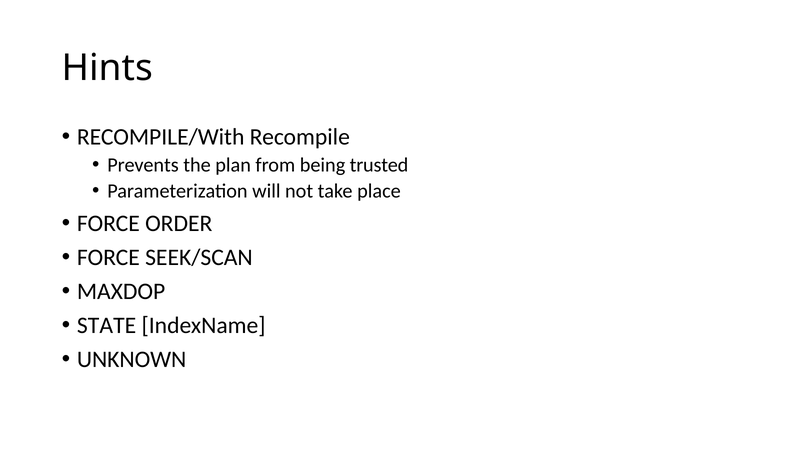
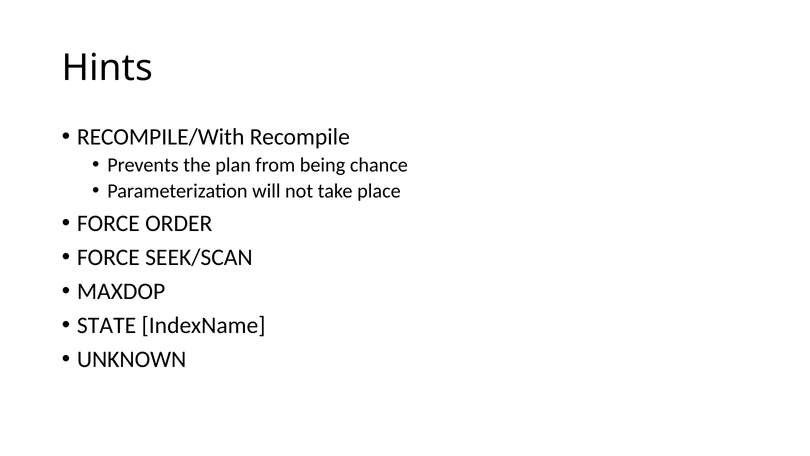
trusted: trusted -> chance
